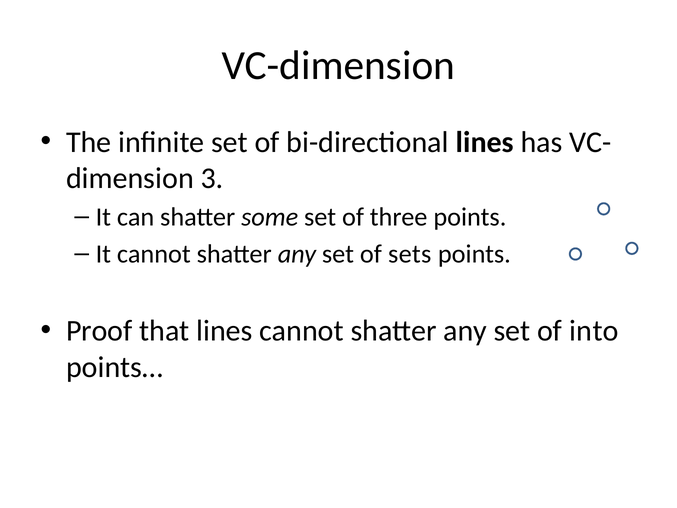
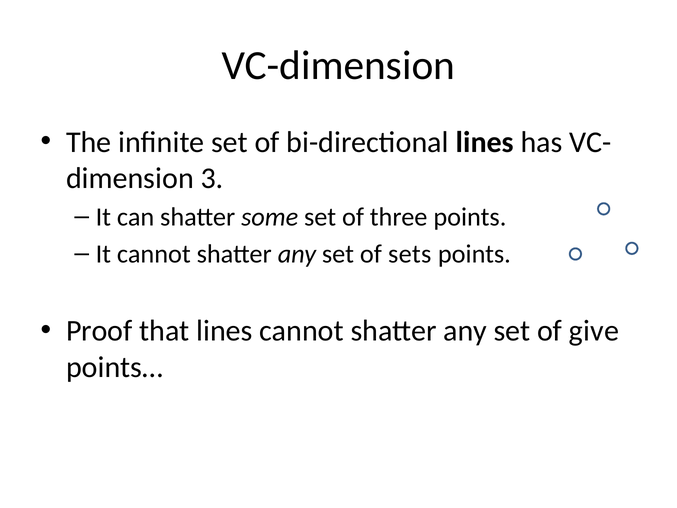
into: into -> give
